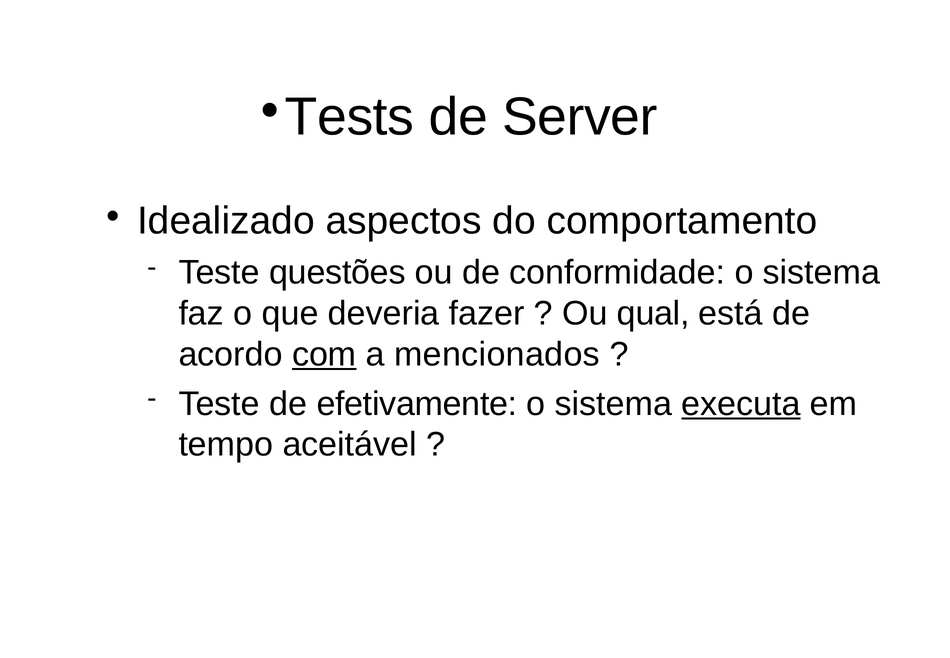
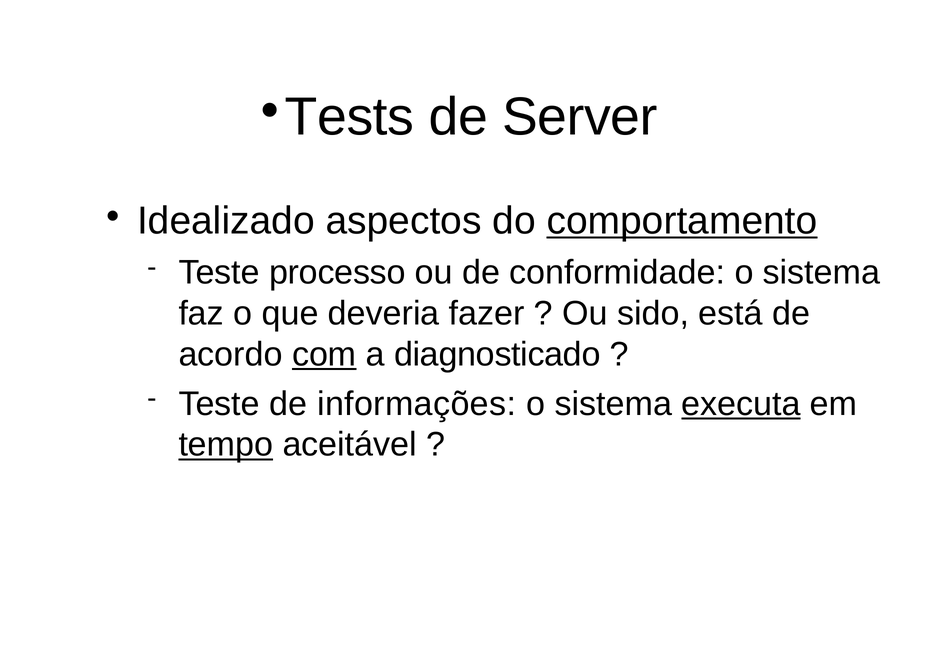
comportamento underline: none -> present
questões: questões -> processo
qual: qual -> sido
mencionados: mencionados -> diagnosticado
efetivamente: efetivamente -> informações
tempo underline: none -> present
